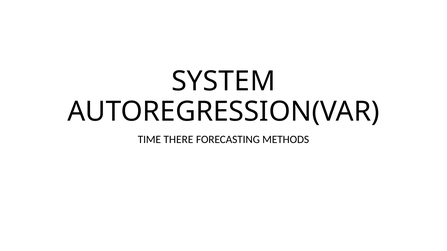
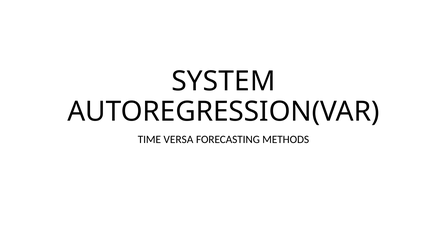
THERE: THERE -> VERSA
